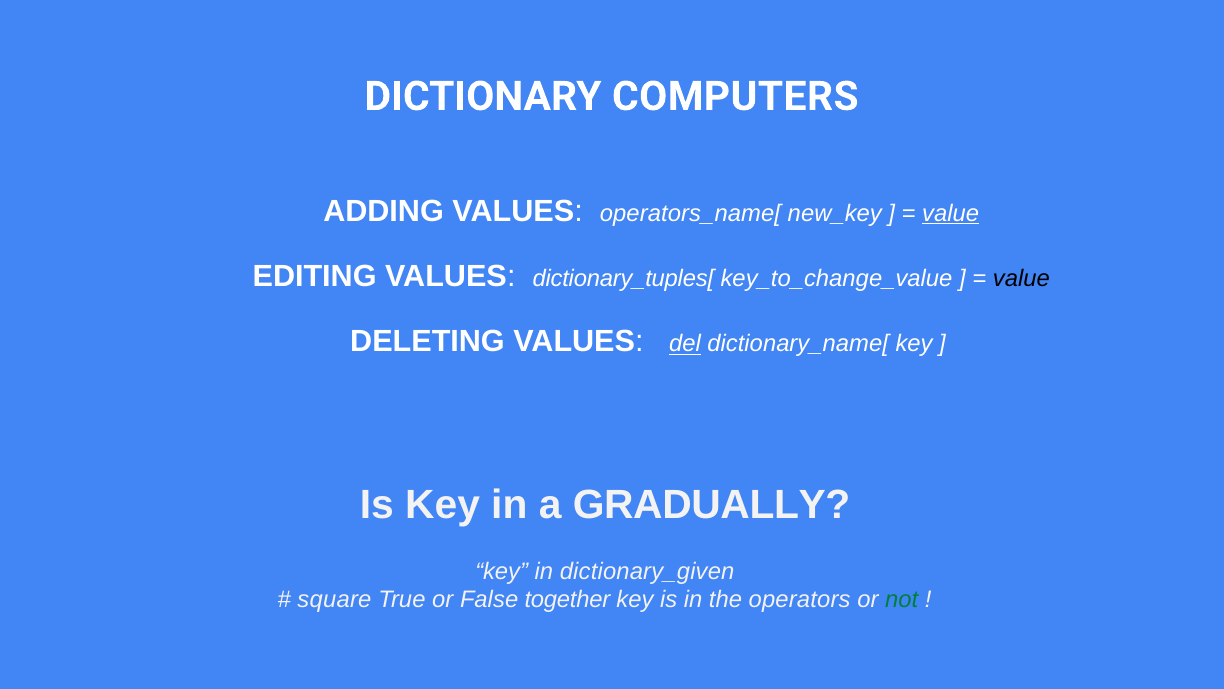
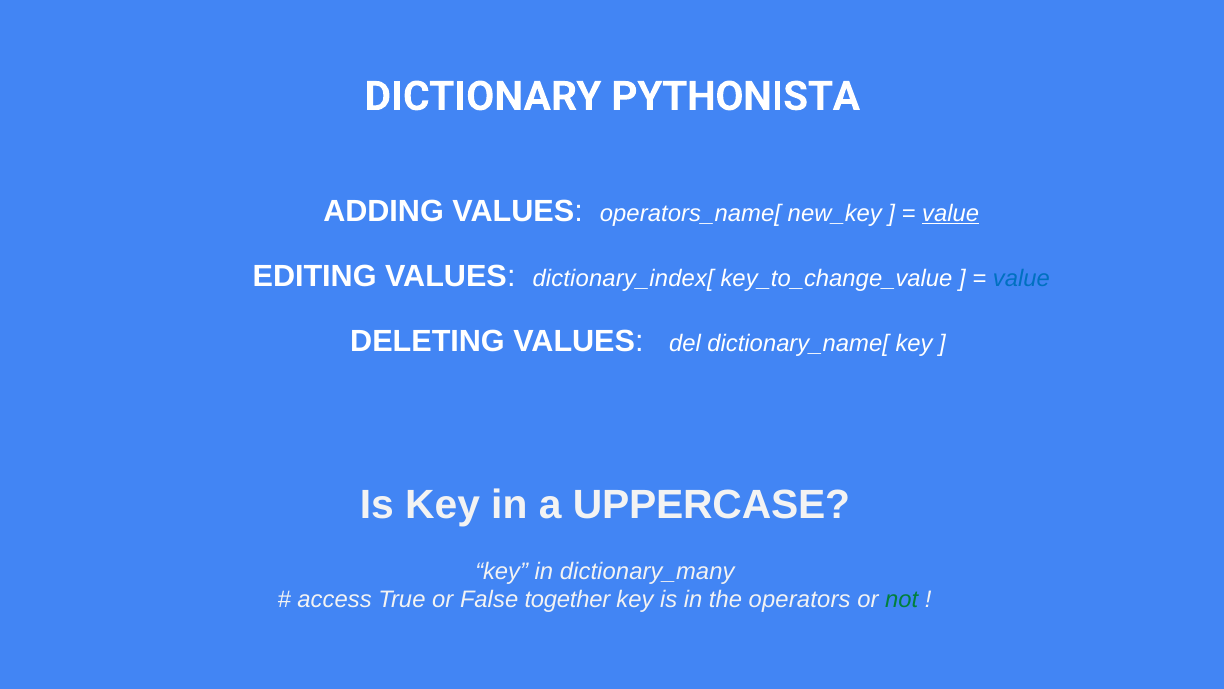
COMPUTERS: COMPUTERS -> PYTHONISTA
dictionary_tuples[: dictionary_tuples[ -> dictionary_index[
value at (1021, 279) colour: black -> blue
del underline: present -> none
GRADUALLY: GRADUALLY -> UPPERCASE
dictionary_given: dictionary_given -> dictionary_many
square: square -> access
